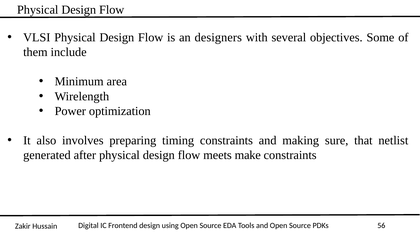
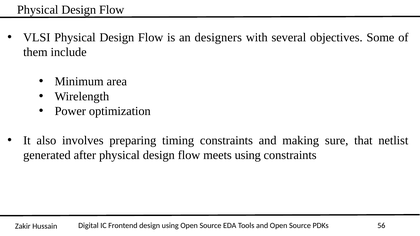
meets make: make -> using
